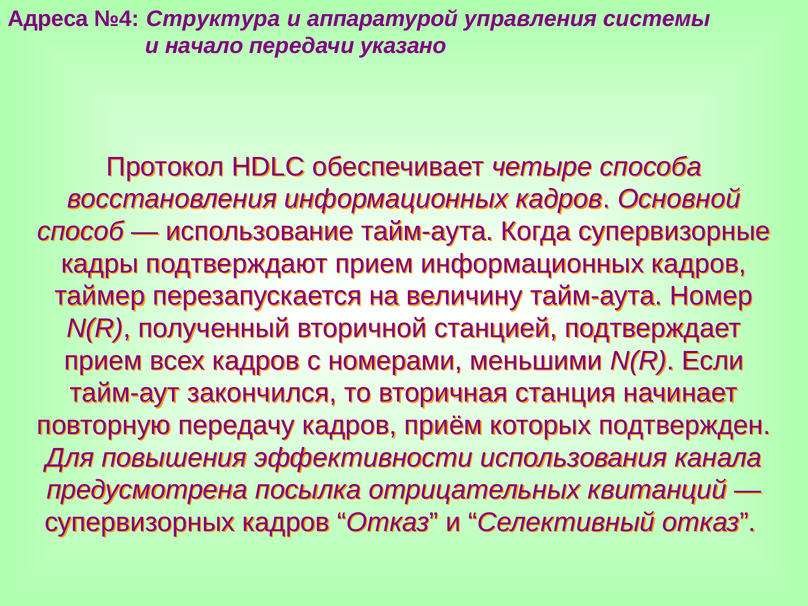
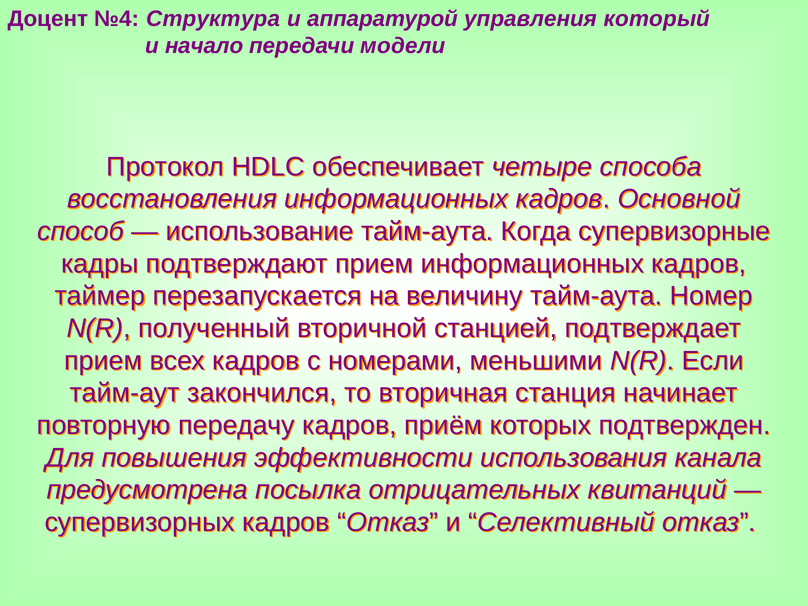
Адреса: Адреса -> Доцент
системы: системы -> который
указано: указано -> модели
